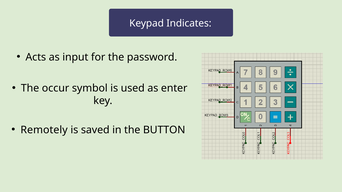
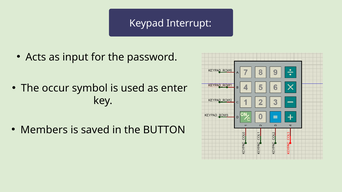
Indicates: Indicates -> Interrupt
Remotely: Remotely -> Members
